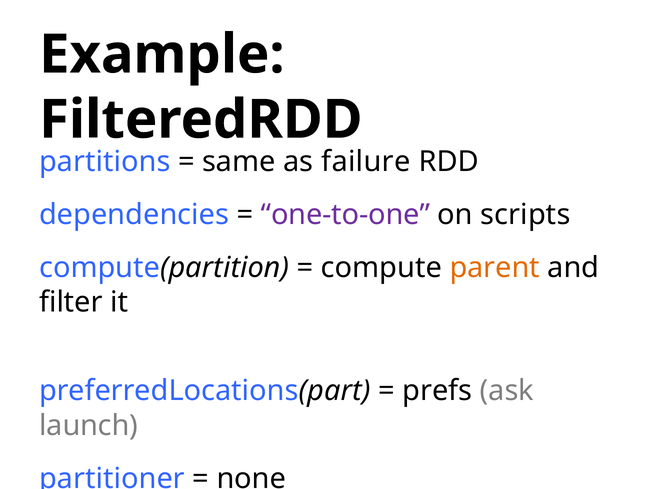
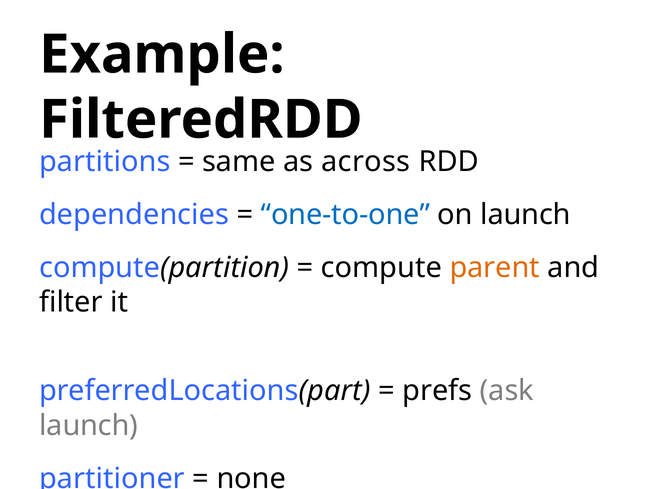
failure: failure -> across
one-to-one colour: purple -> blue
on scripts: scripts -> launch
